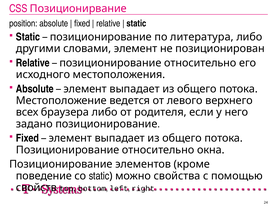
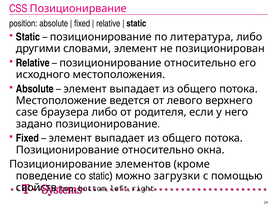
всех: всех -> case
свойства: свойства -> загрузки
